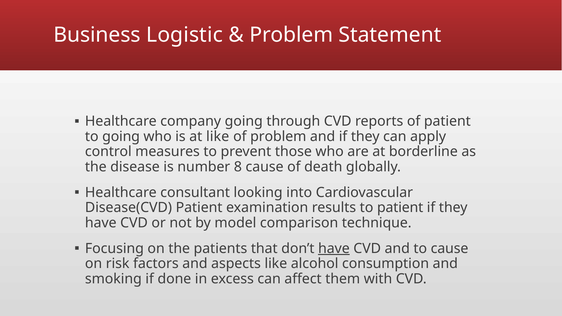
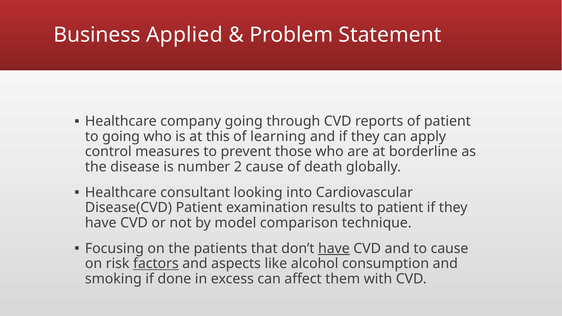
Logistic: Logistic -> Applied
at like: like -> this
of problem: problem -> learning
8: 8 -> 2
factors underline: none -> present
